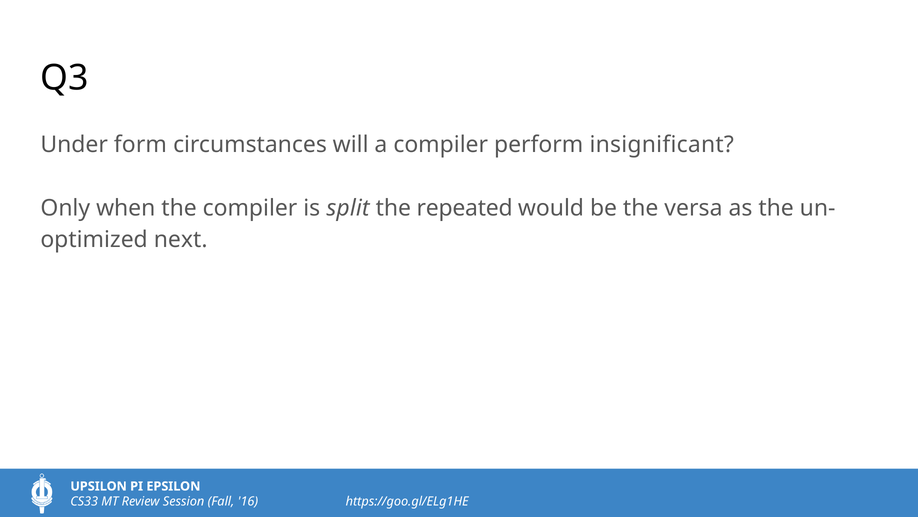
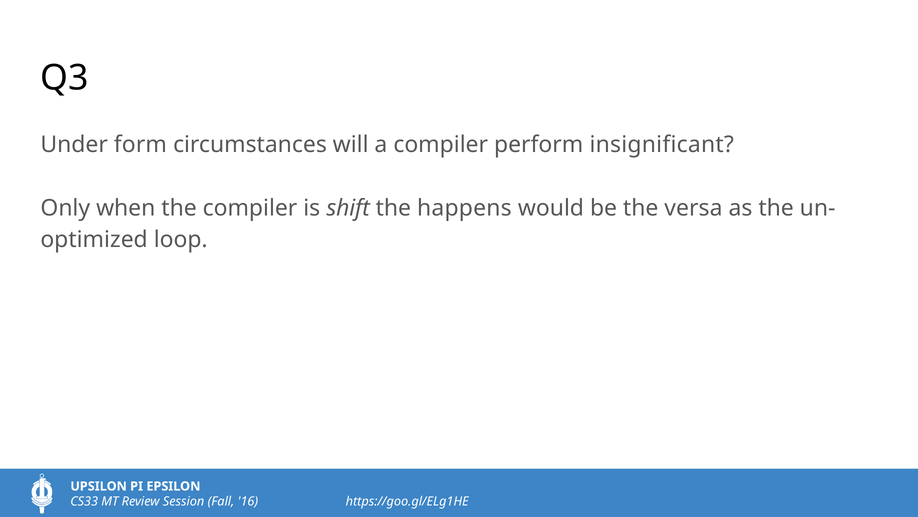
split: split -> shift
repeated: repeated -> happens
next: next -> loop
